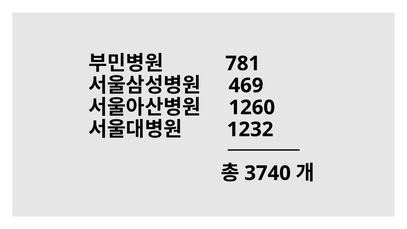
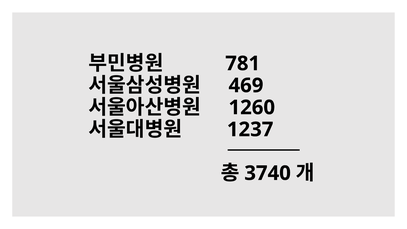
1232: 1232 -> 1237
